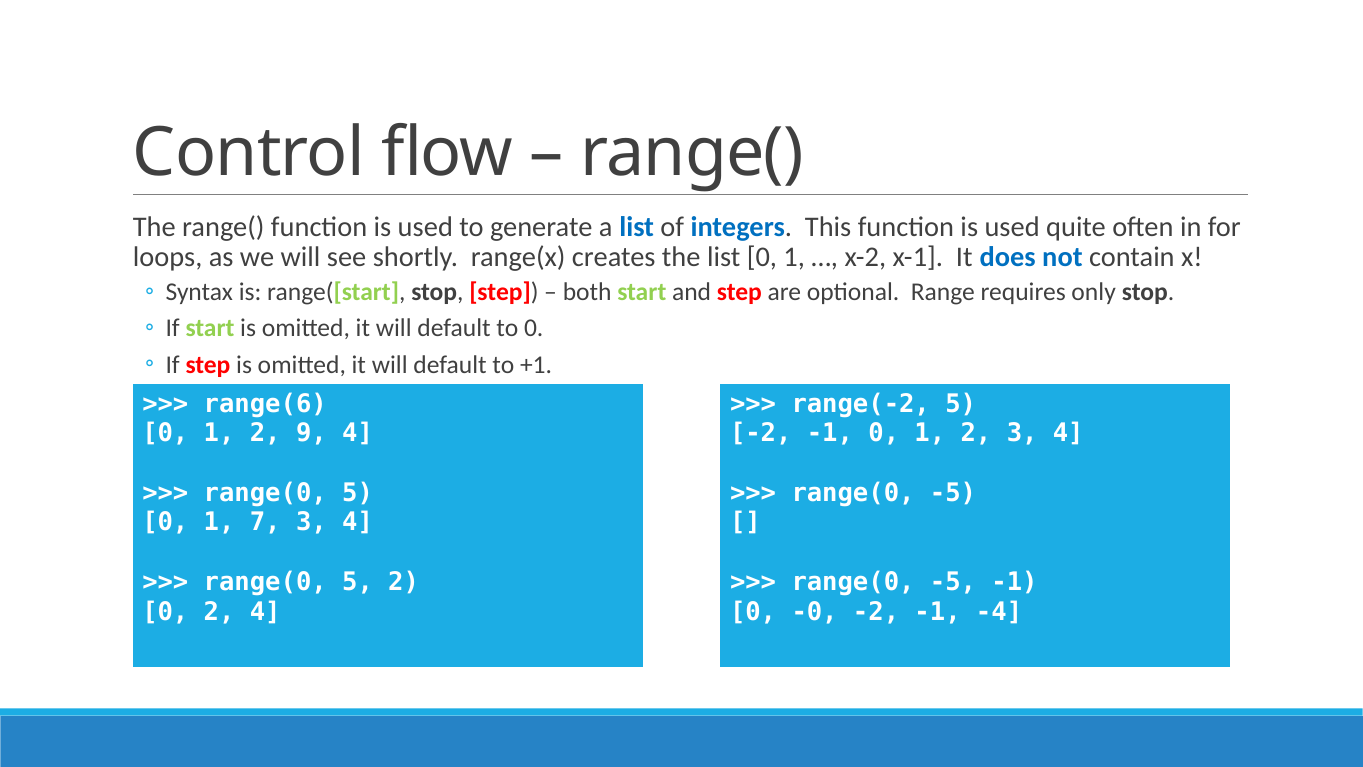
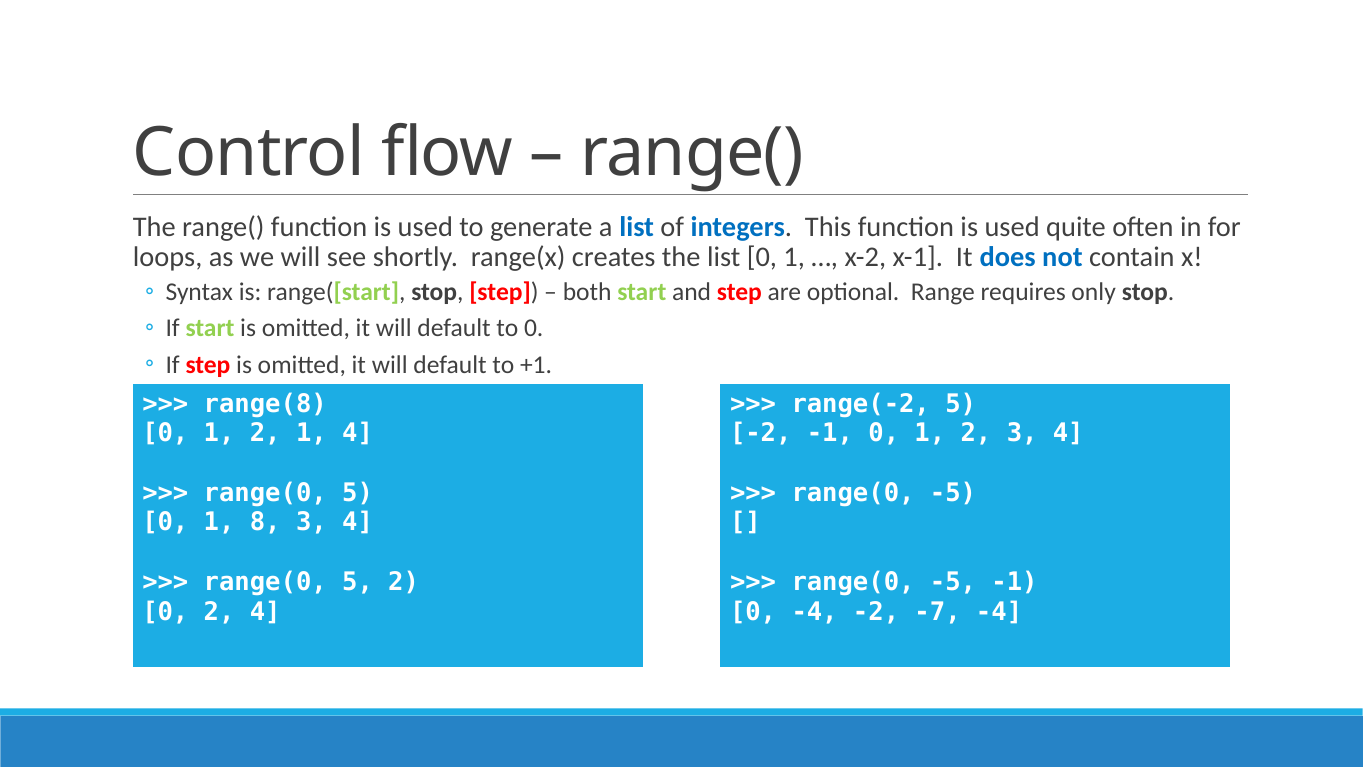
range(6: range(6 -> range(8
2 9: 9 -> 1
7: 7 -> 8
0 -0: -0 -> -4
-1 at (938, 611): -1 -> -7
